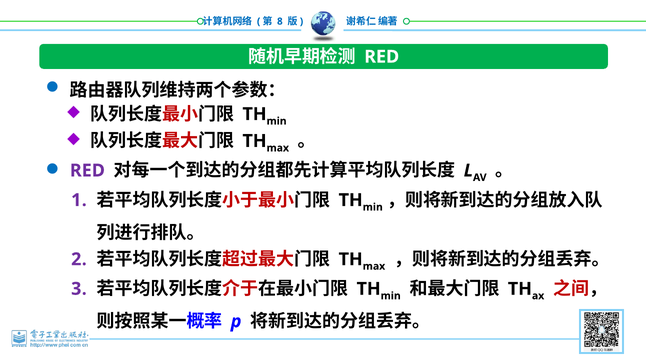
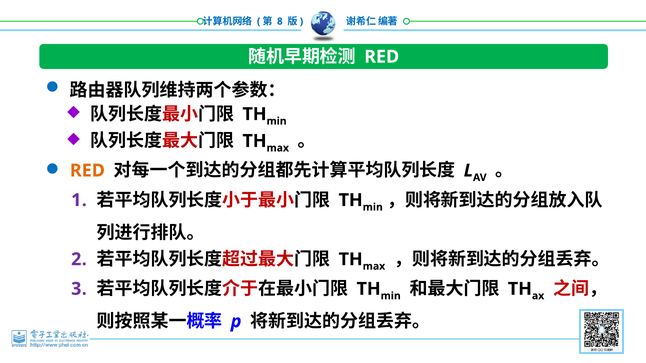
RED at (87, 171) colour: purple -> orange
